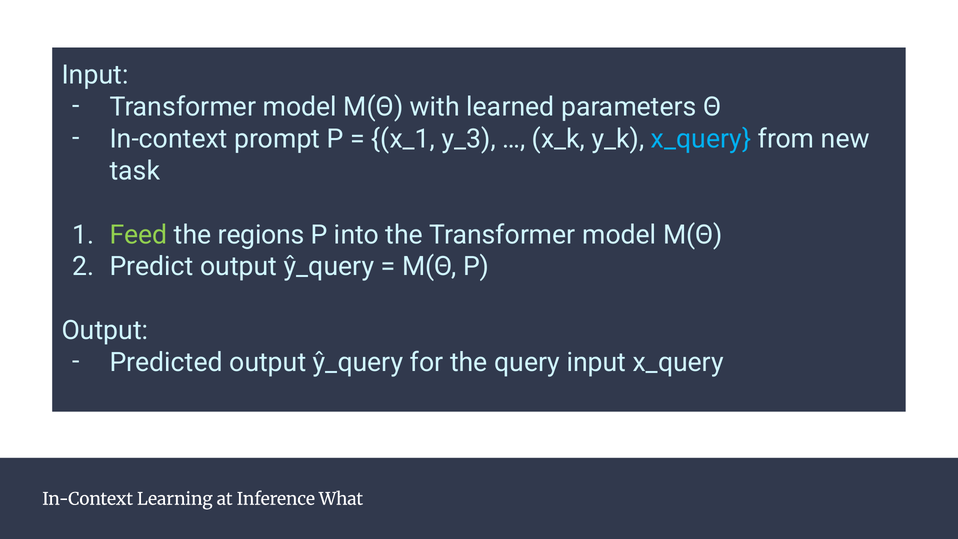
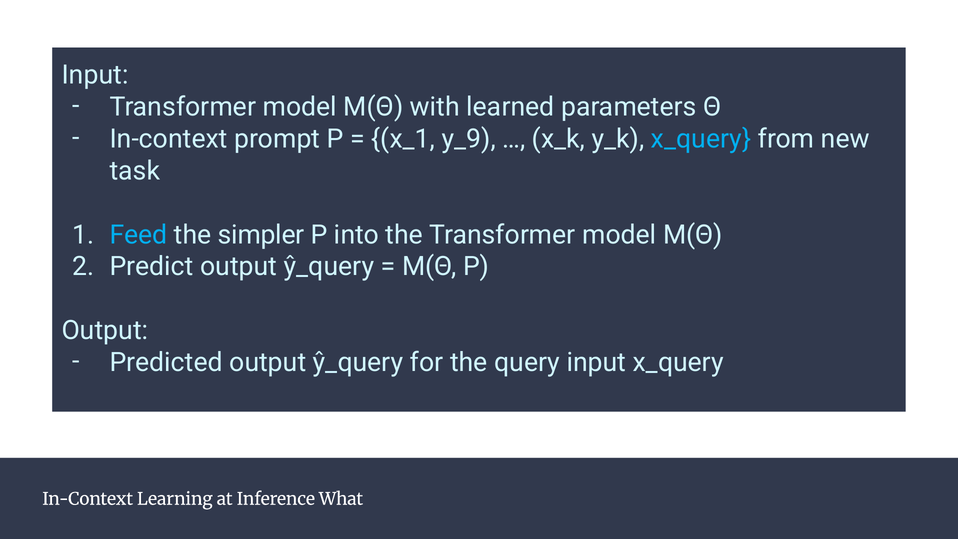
y_3: y_3 -> y_9
Feed colour: light green -> light blue
regions: regions -> simpler
